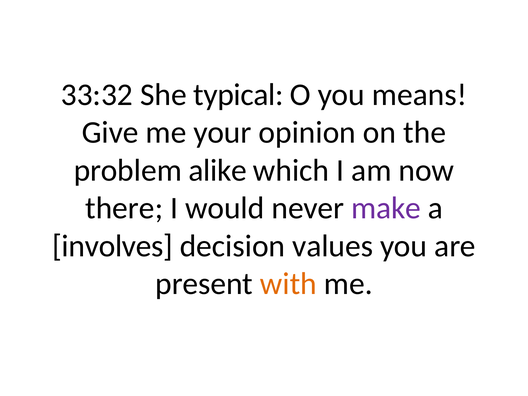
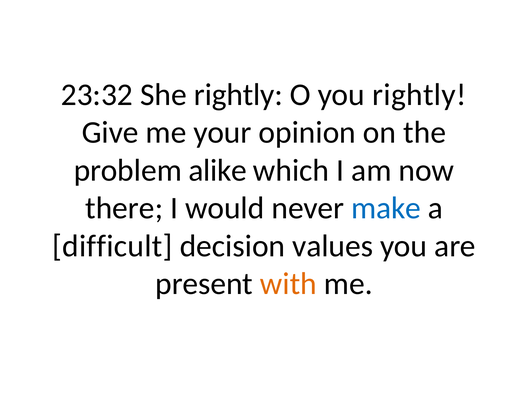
33:32: 33:32 -> 23:32
She typical: typical -> rightly
you means: means -> rightly
make colour: purple -> blue
involves: involves -> difficult
